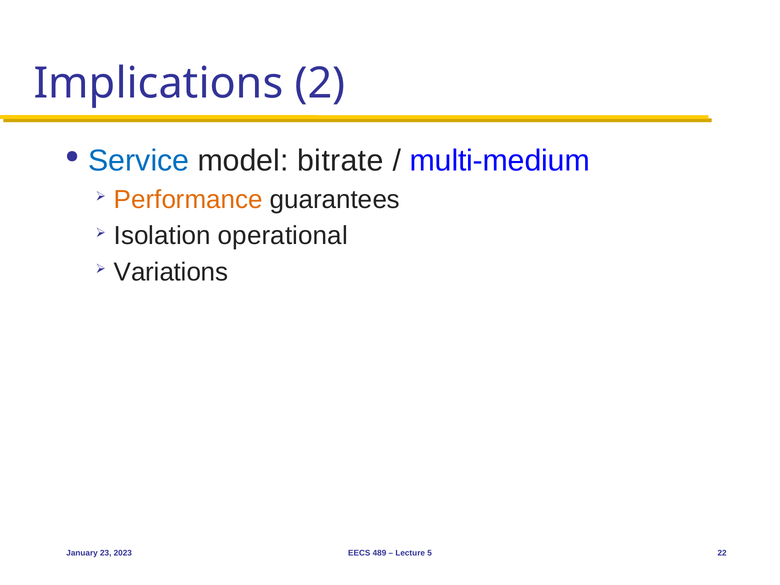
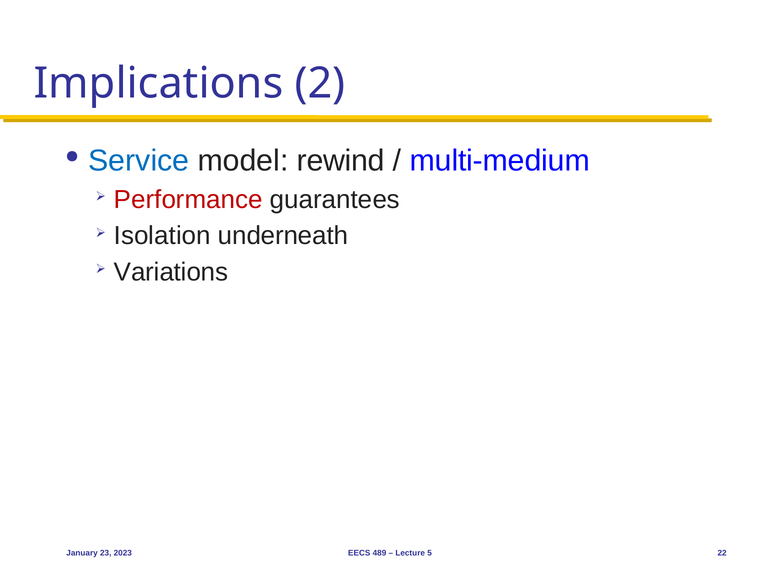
bitrate: bitrate -> rewind
Performance colour: orange -> red
operational: operational -> underneath
